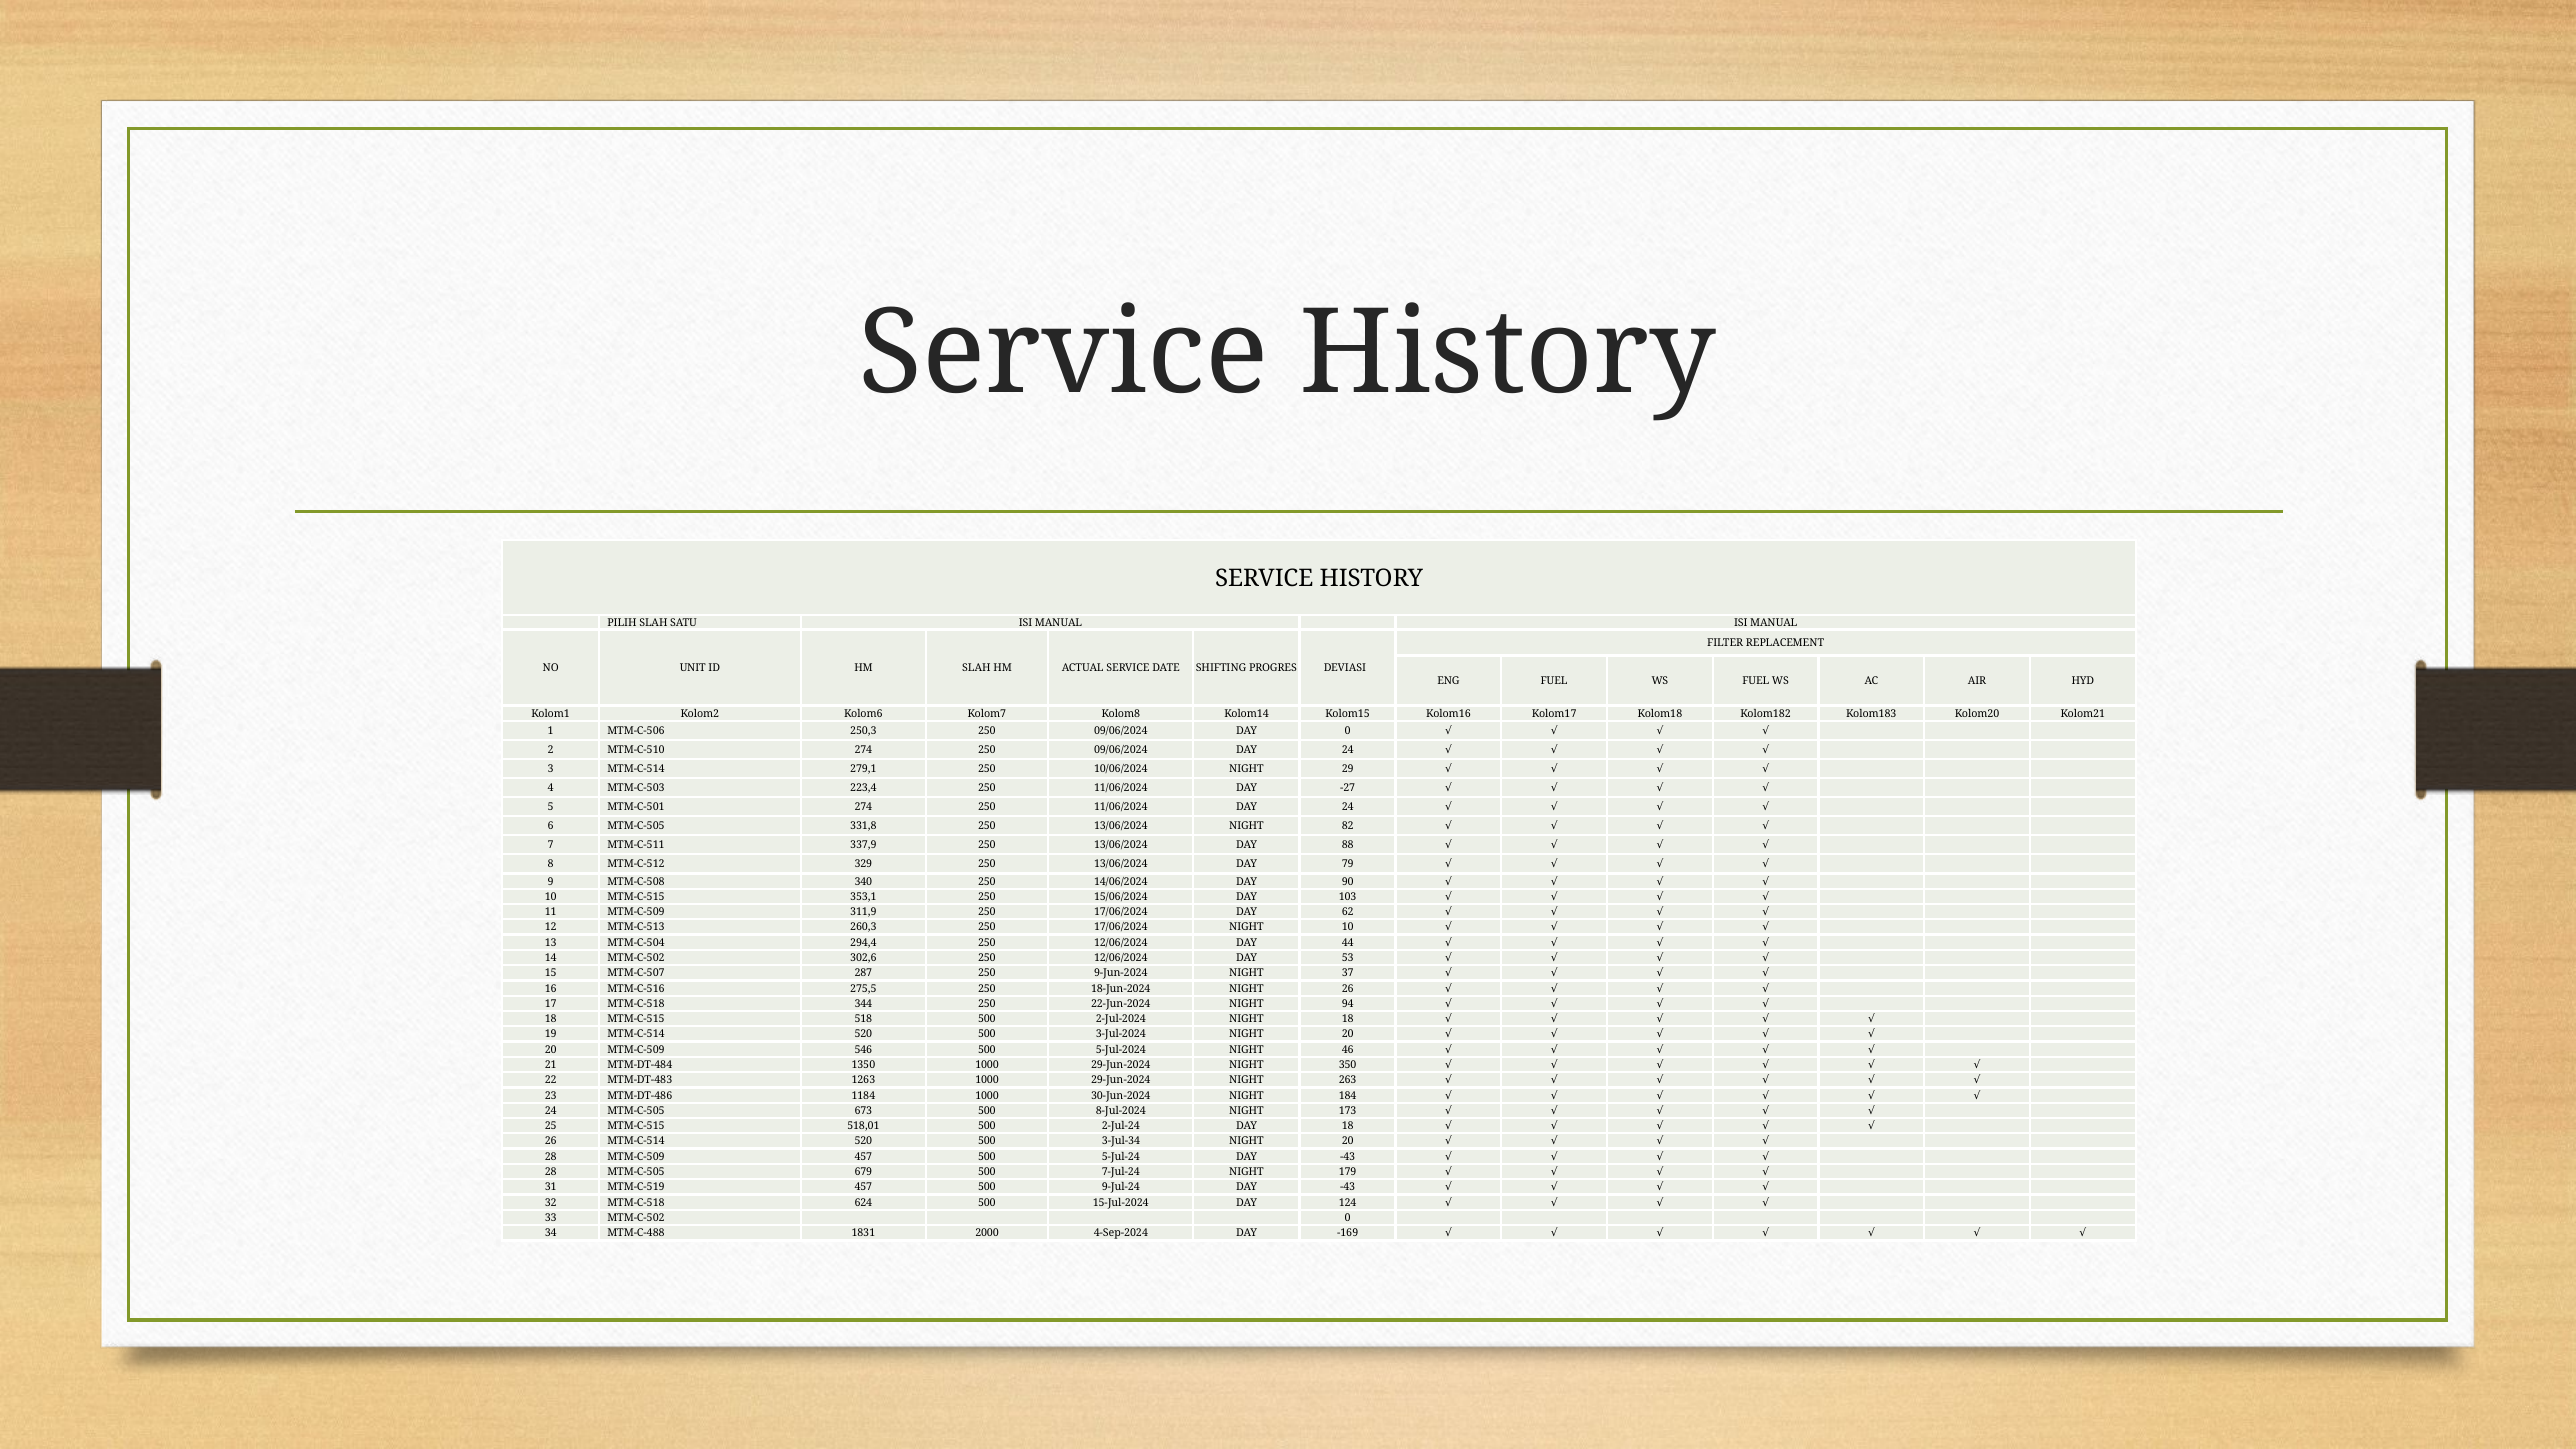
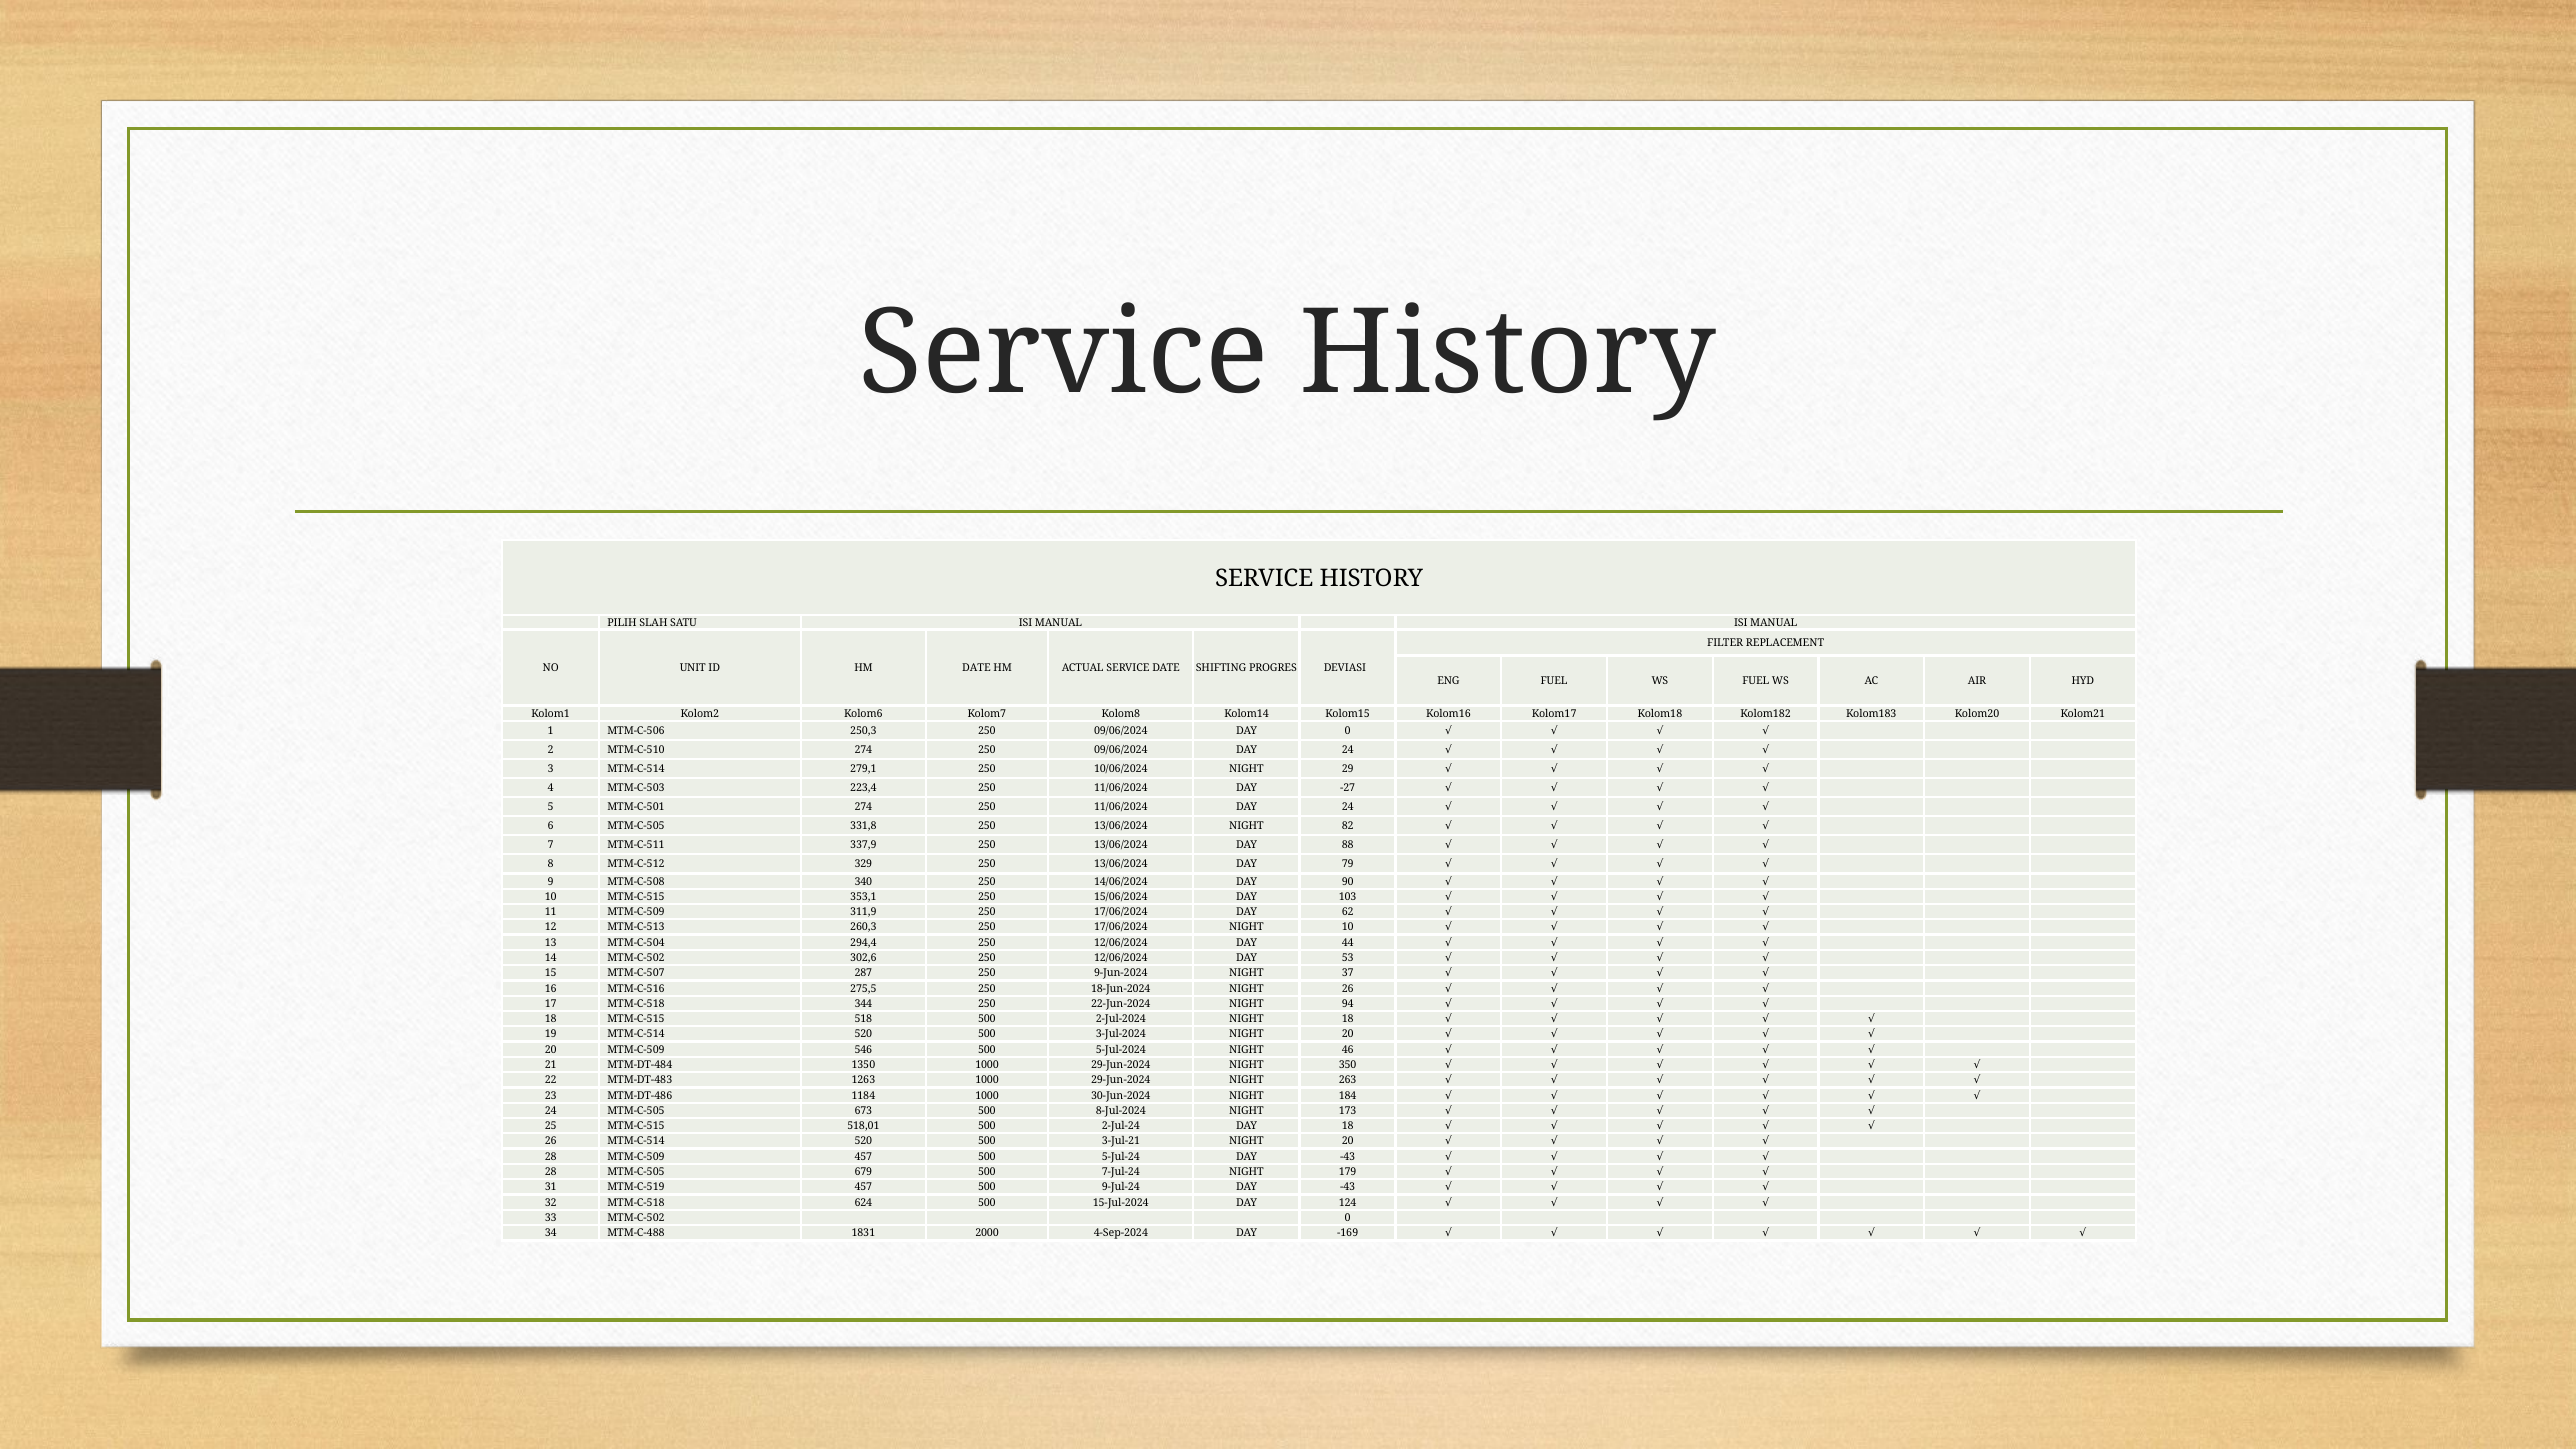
HM SLAH: SLAH -> DATE
3-Jul-34: 3-Jul-34 -> 3-Jul-21
